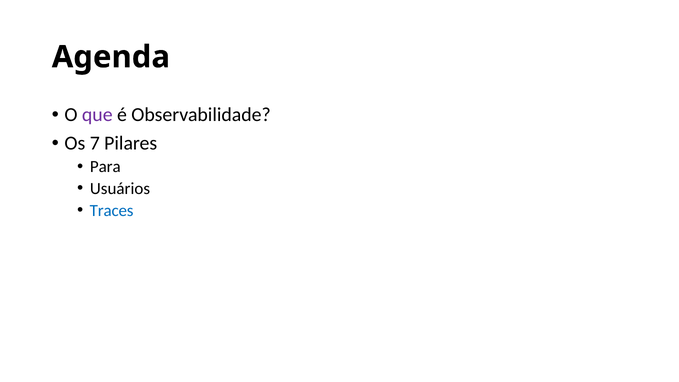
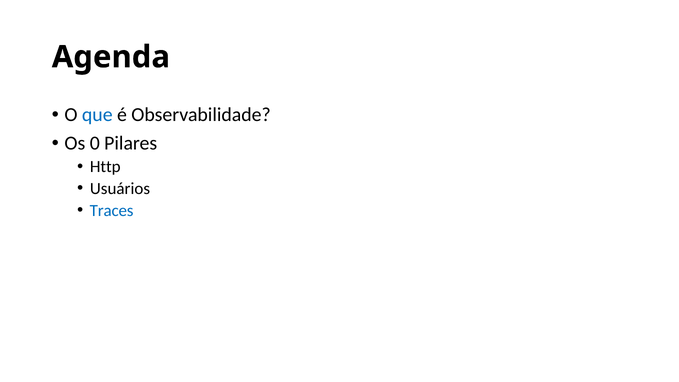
que colour: purple -> blue
7: 7 -> 0
Para: Para -> Http
